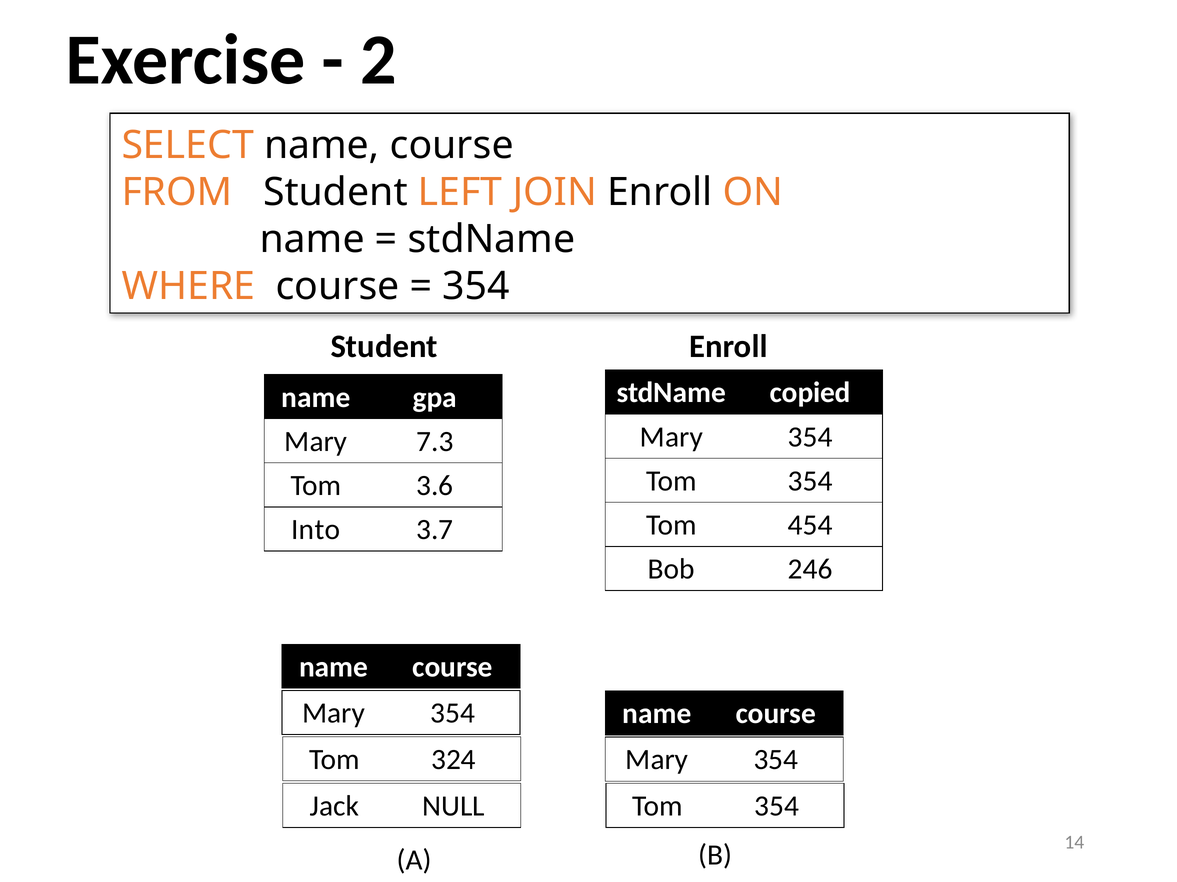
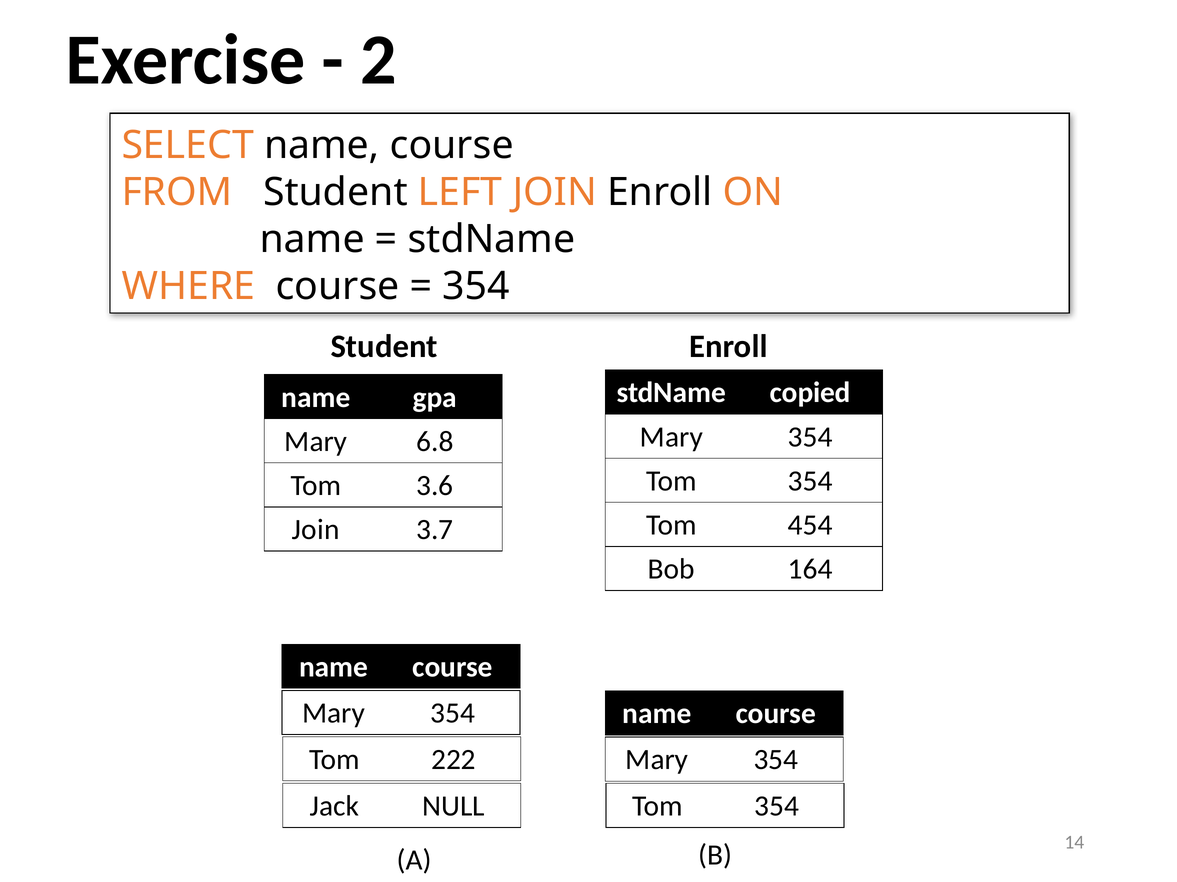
7.3: 7.3 -> 6.8
Into at (316, 530): Into -> Join
246: 246 -> 164
324: 324 -> 222
